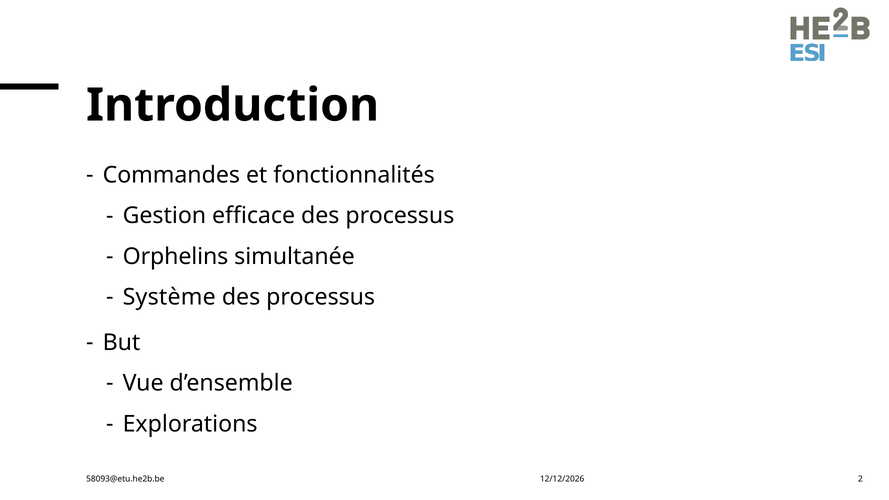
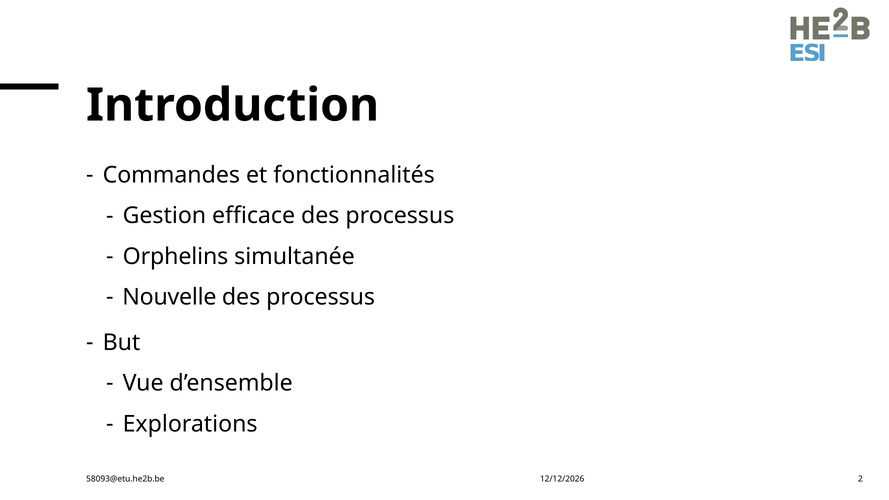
Système: Système -> Nouvelle
